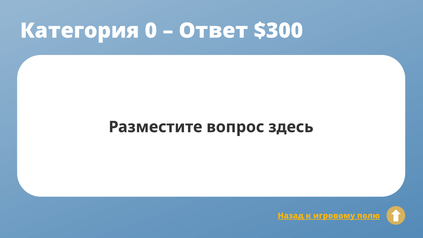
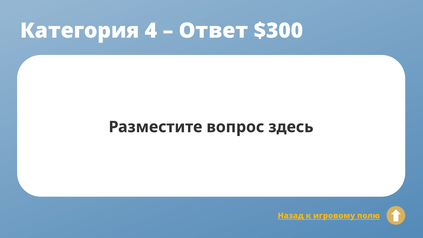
0: 0 -> 4
